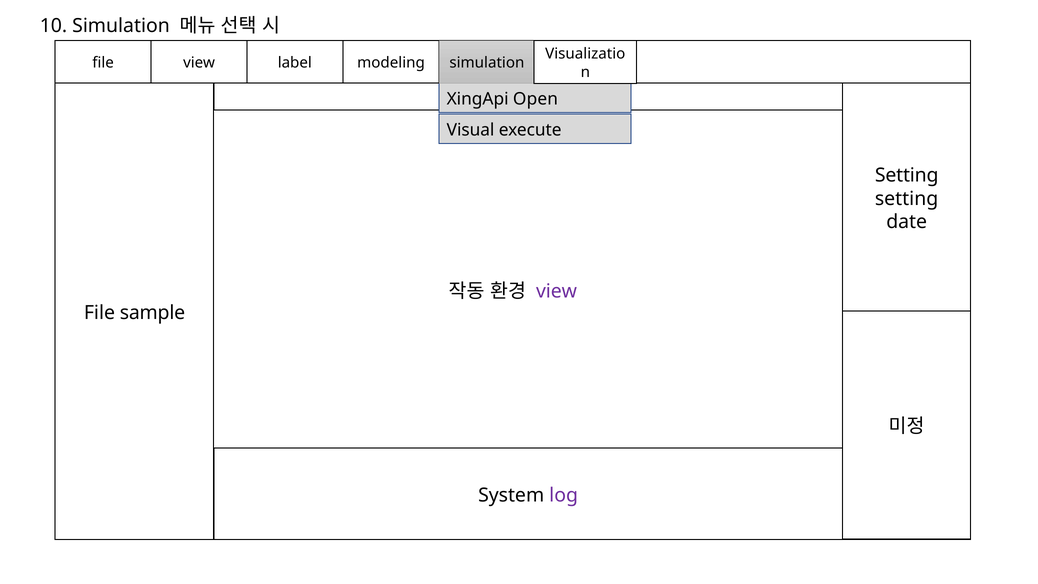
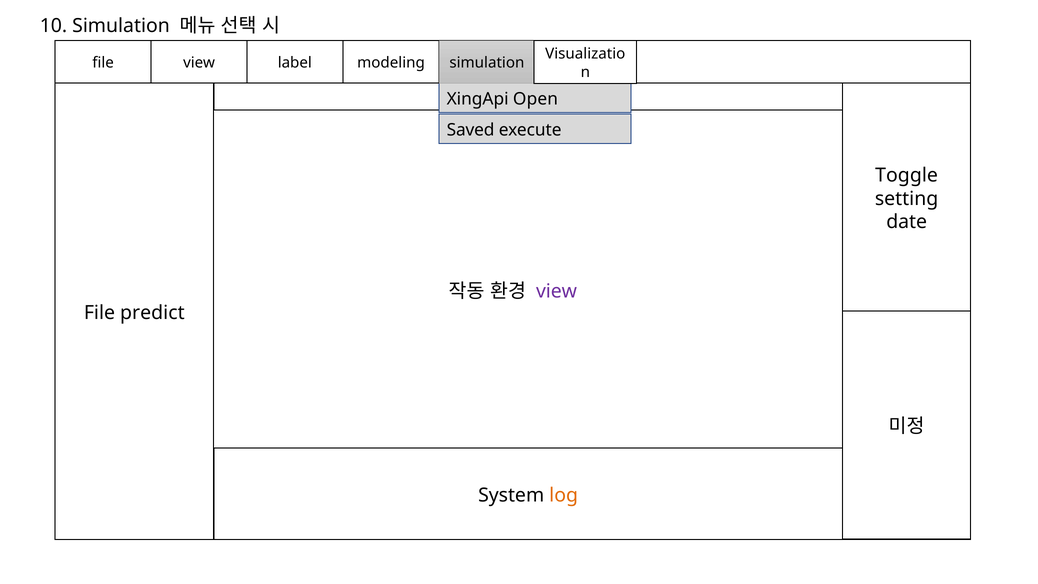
Visual at (471, 130): Visual -> Saved
Setting at (907, 175): Setting -> Toggle
sample: sample -> predict
log colour: purple -> orange
